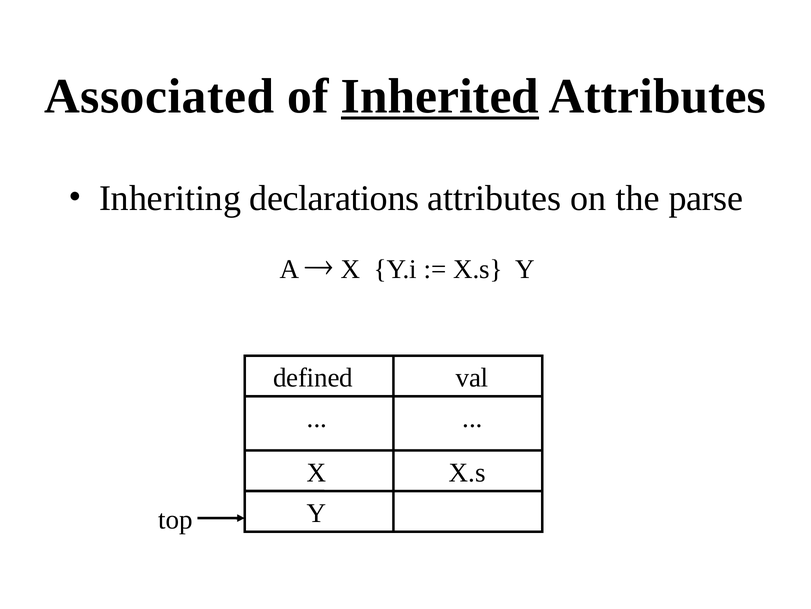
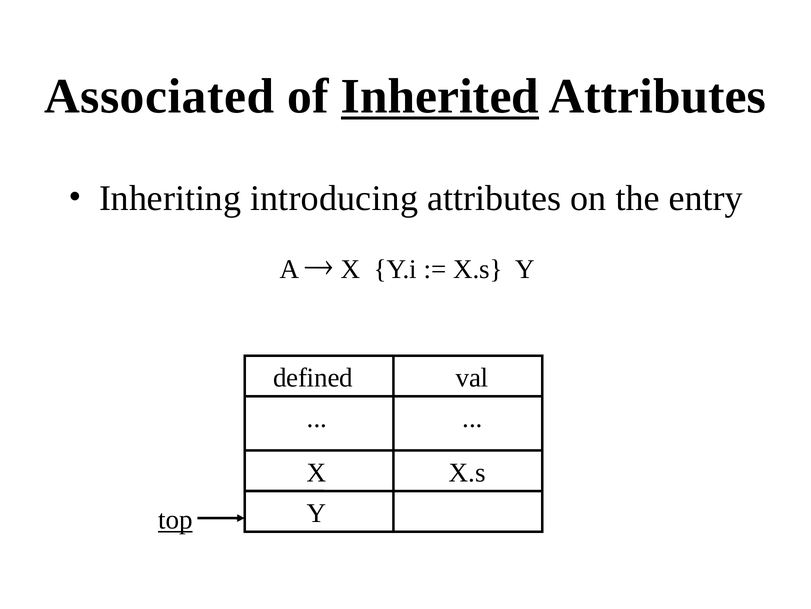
declarations: declarations -> introducing
parse: parse -> entry
top underline: none -> present
